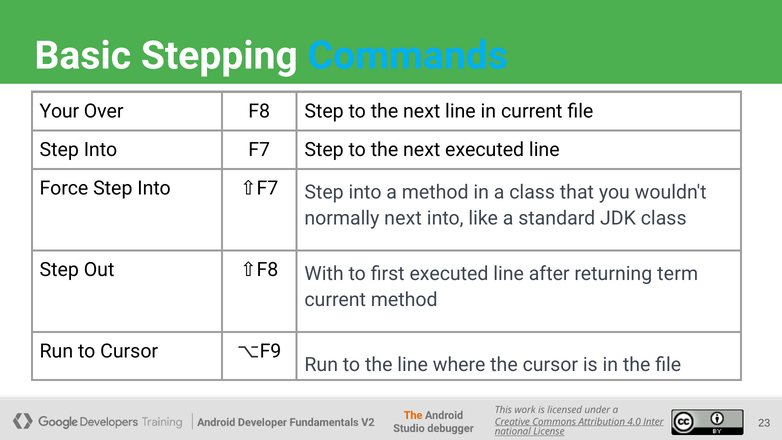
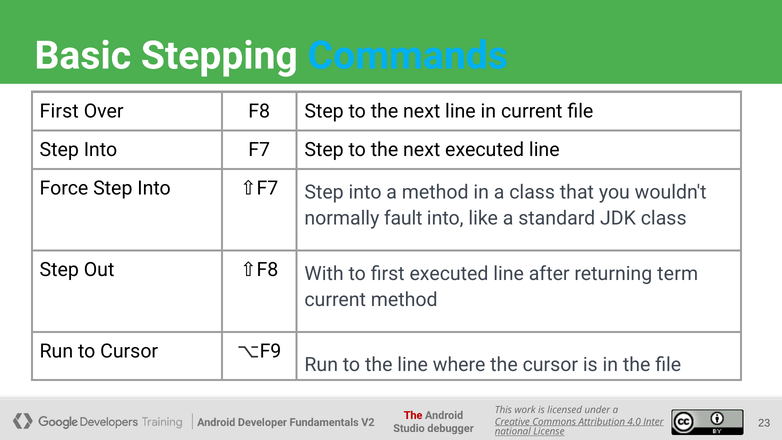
Your at (59, 111): Your -> First
normally next: next -> fault
The at (413, 415) colour: orange -> red
